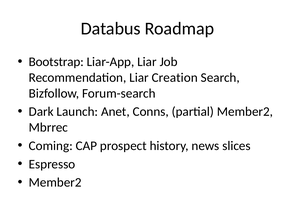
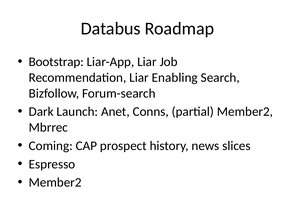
Creation: Creation -> Enabling
